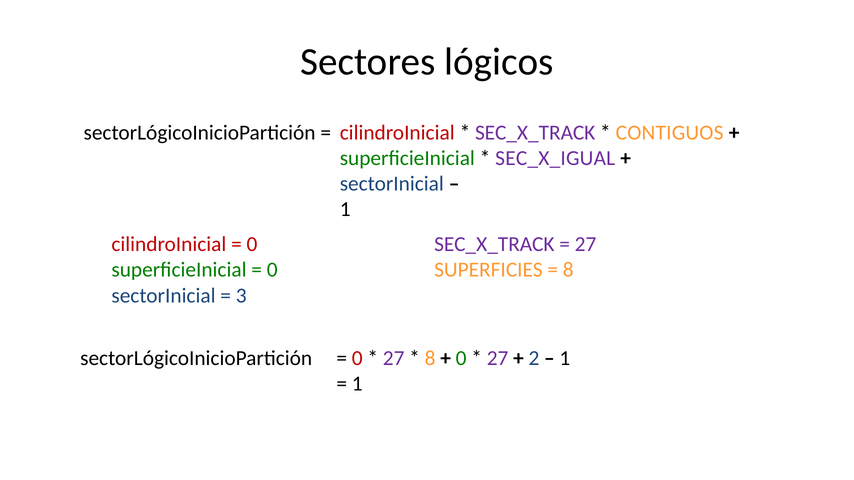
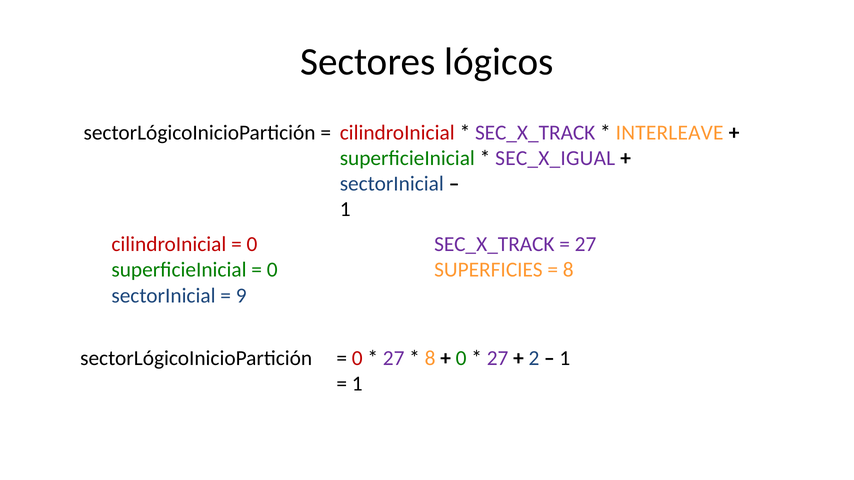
CONTIGUOS: CONTIGUOS -> INTERLEAVE
3: 3 -> 9
